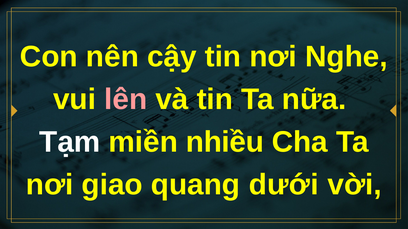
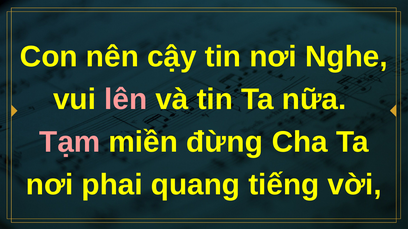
Tạm colour: white -> pink
nhiều: nhiều -> đừng
giao: giao -> phai
dưới: dưới -> tiếng
